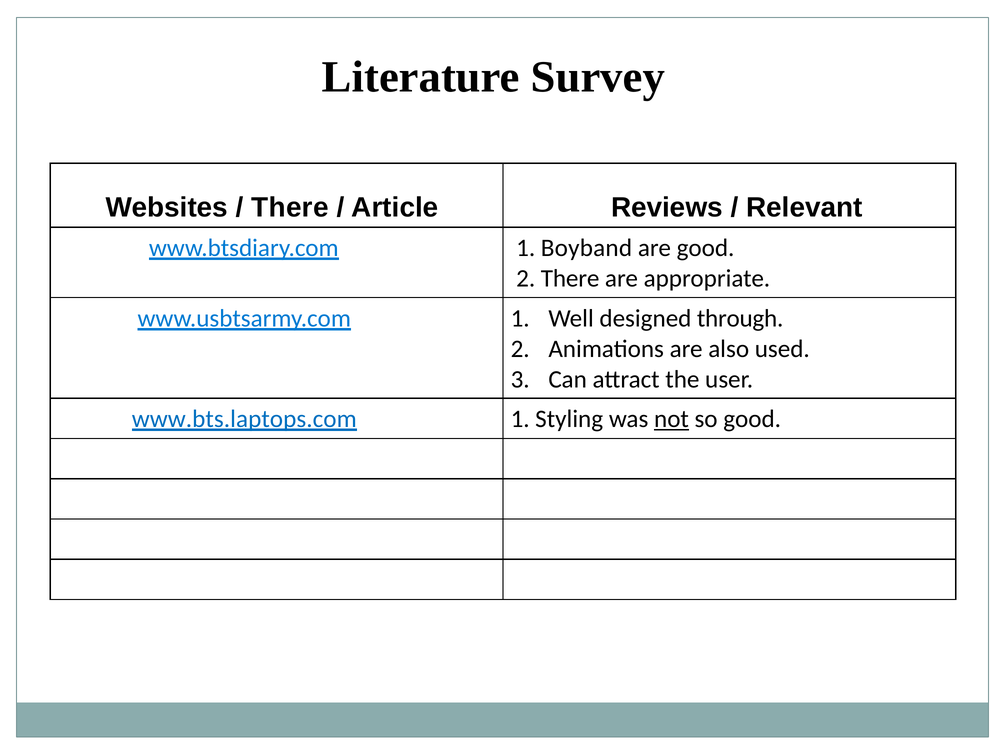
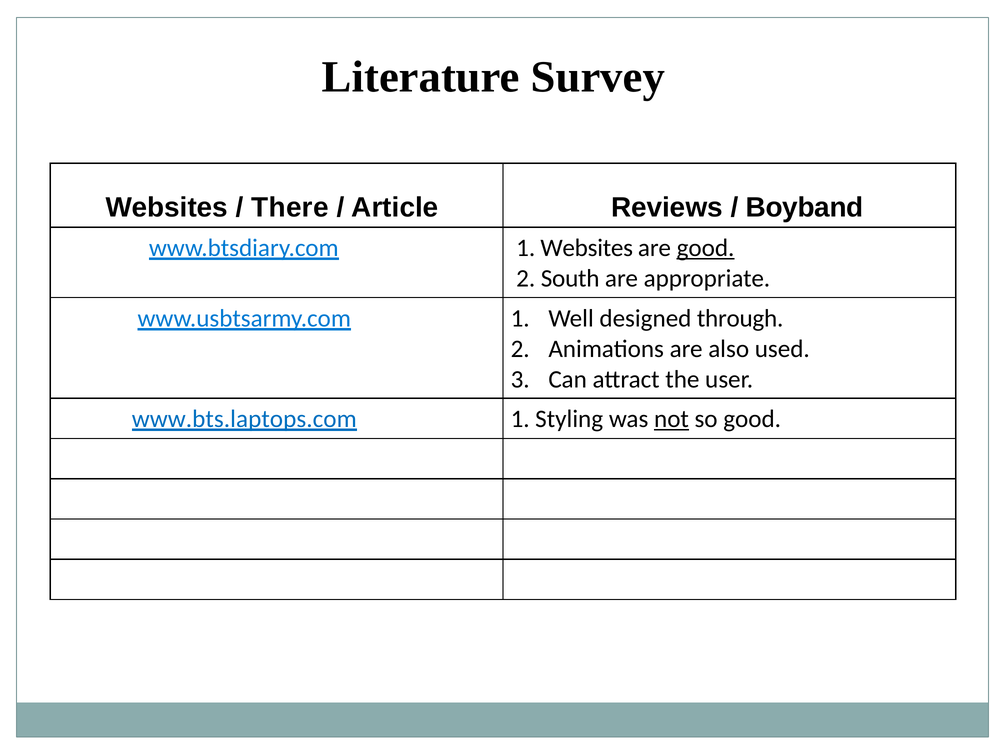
Relevant: Relevant -> Boyband
1 Boyband: Boyband -> Websites
good at (706, 248) underline: none -> present
2 There: There -> South
